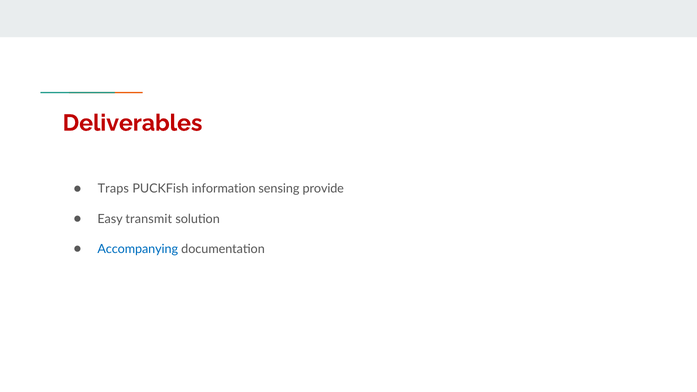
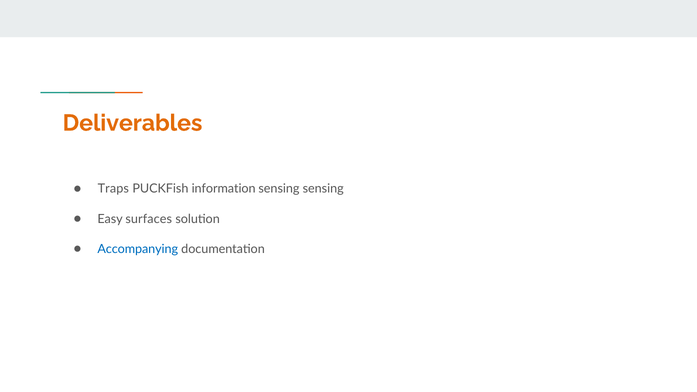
Deliverables colour: red -> orange
sensing provide: provide -> sensing
transmit: transmit -> surfaces
